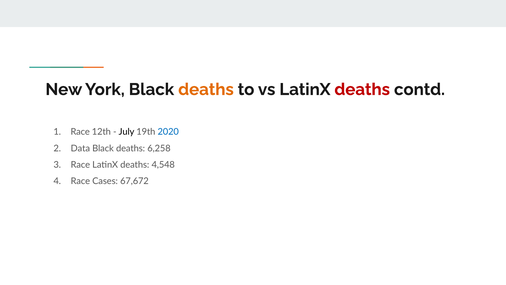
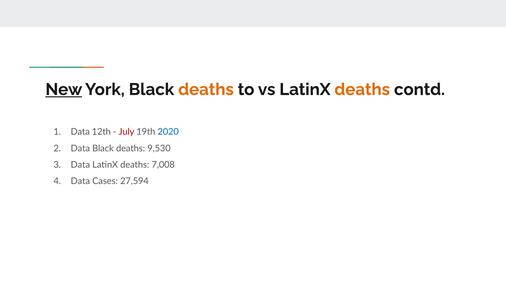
New underline: none -> present
deaths at (362, 89) colour: red -> orange
Race at (80, 132): Race -> Data
July colour: black -> red
6,258: 6,258 -> 9,530
Race at (80, 165): Race -> Data
4,548: 4,548 -> 7,008
Race at (80, 181): Race -> Data
67,672: 67,672 -> 27,594
